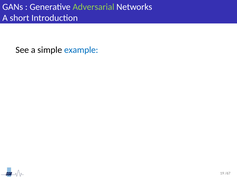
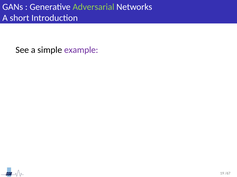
example colour: blue -> purple
